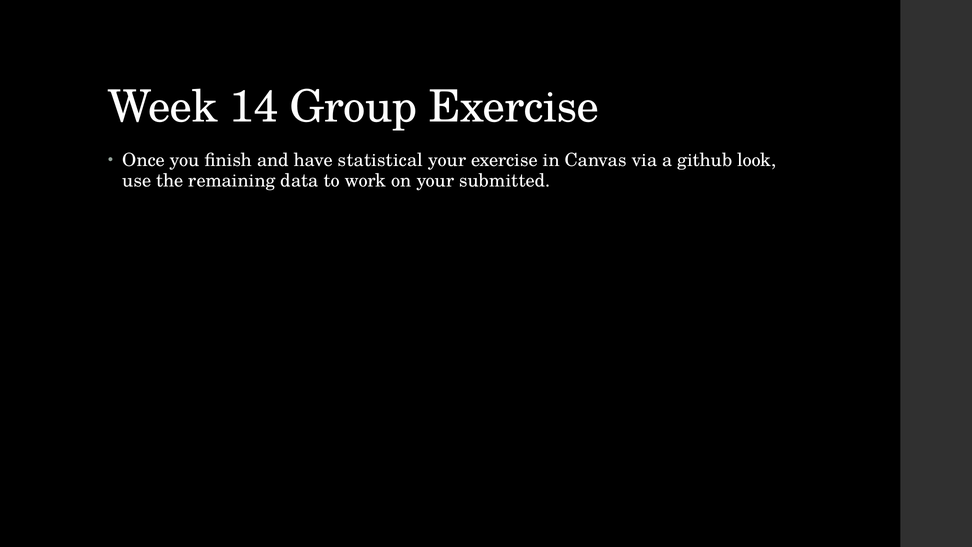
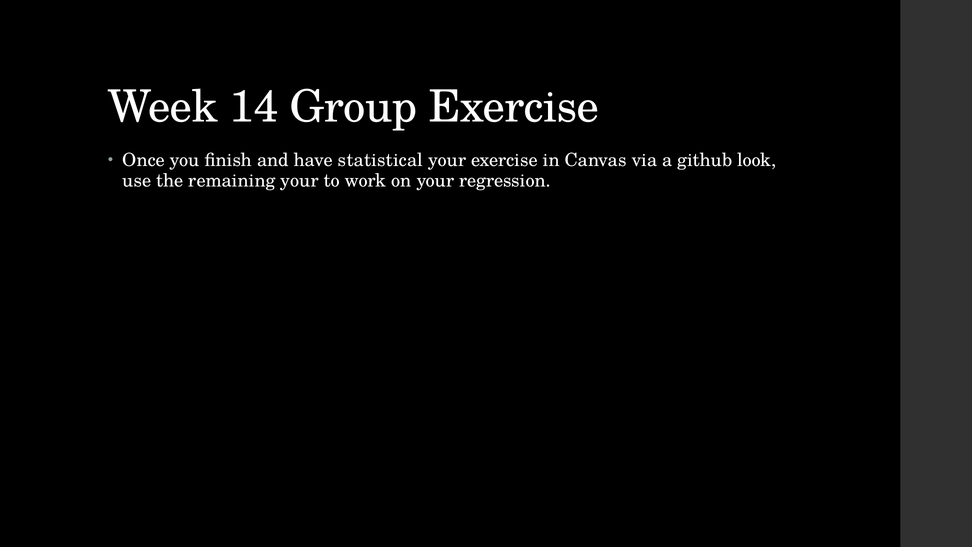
remaining data: data -> your
submitted: submitted -> regression
